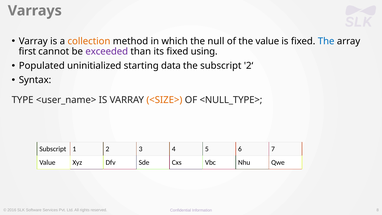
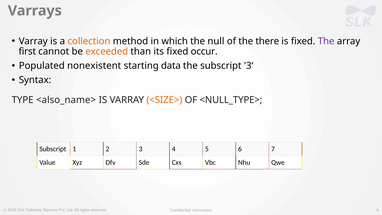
the value: value -> there
The at (326, 41) colour: blue -> purple
exceeded colour: purple -> orange
using: using -> occur
uninitialized: uninitialized -> nonexistent
2‘: 2‘ -> 3‘
<user_name>: <user_name> -> <also_name>
